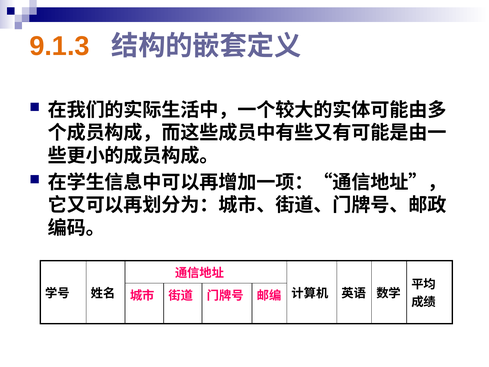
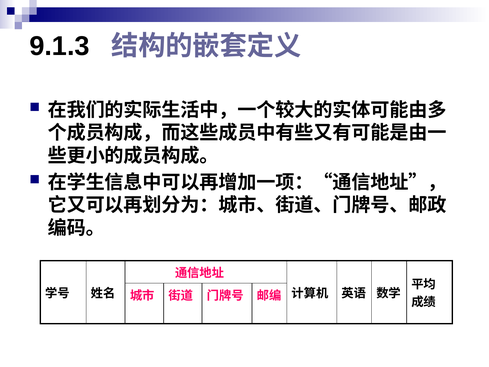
9.1.3 colour: orange -> black
